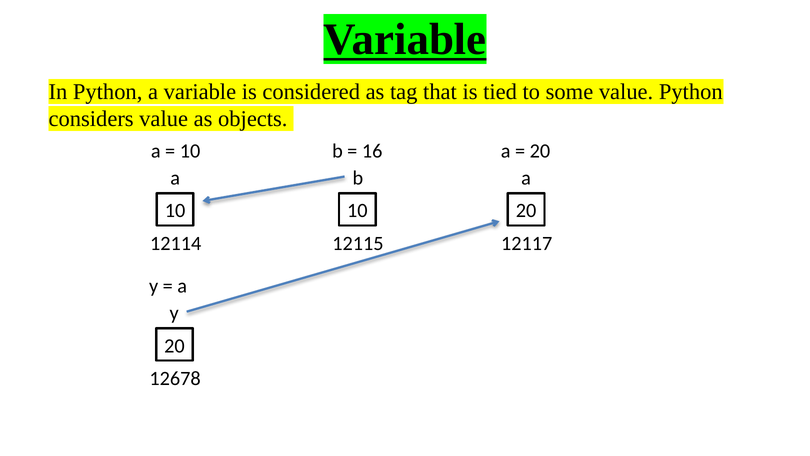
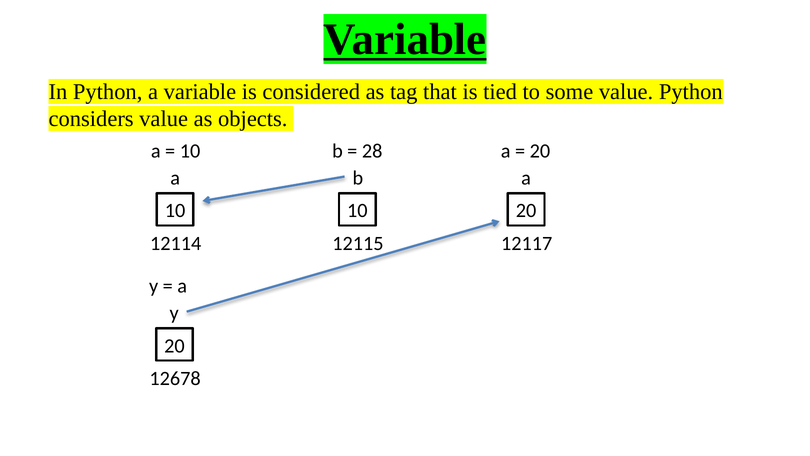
16: 16 -> 28
